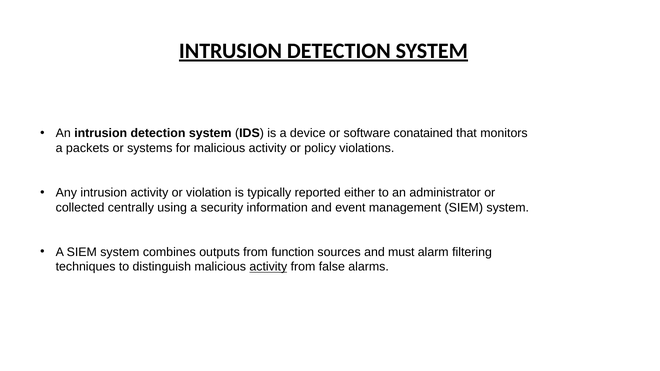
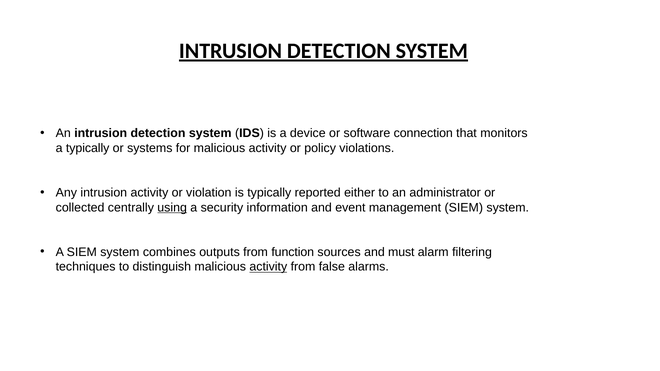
conatained: conatained -> connection
a packets: packets -> typically
using underline: none -> present
